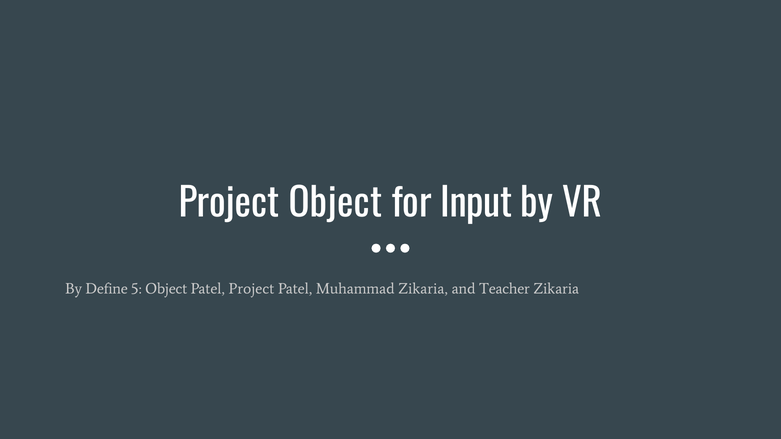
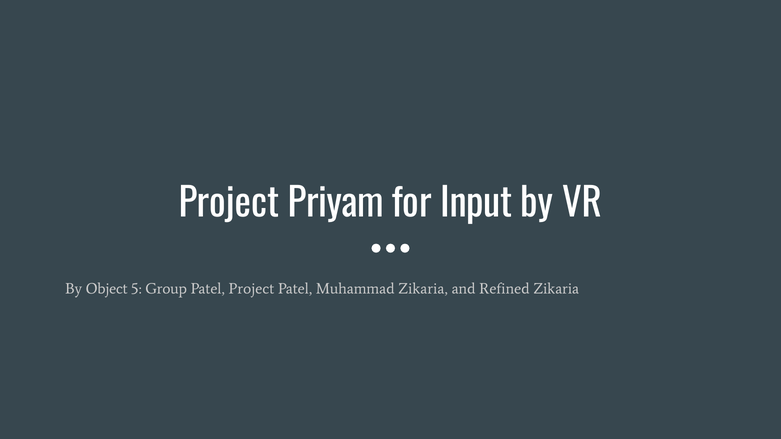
Project Object: Object -> Priyam
Define: Define -> Object
5 Object: Object -> Group
Teacher: Teacher -> Refined
